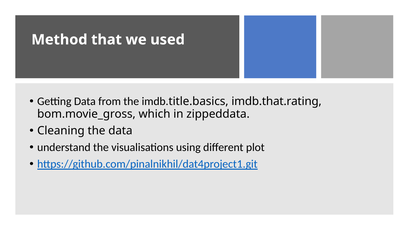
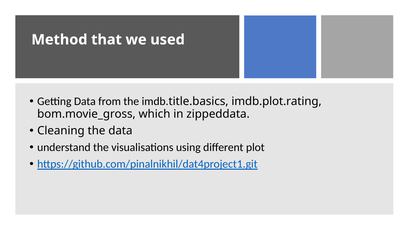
imdb.that.rating: imdb.that.rating -> imdb.plot.rating
